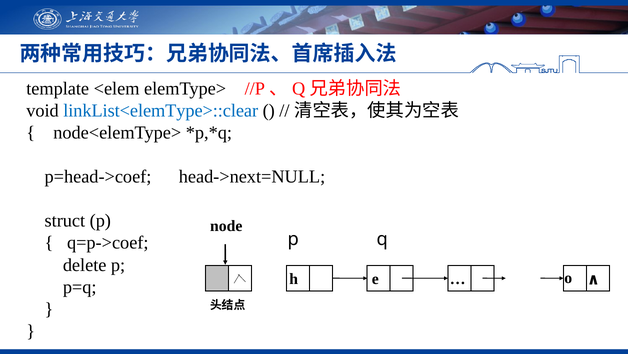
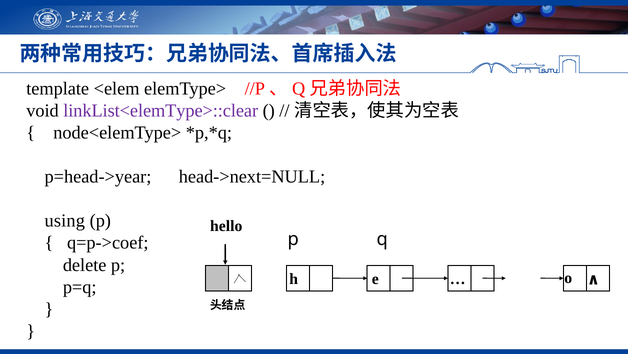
linkList<elemType>::clear colour: blue -> purple
p=head->coef: p=head->coef -> p=head->year
struct: struct -> using
node: node -> hello
